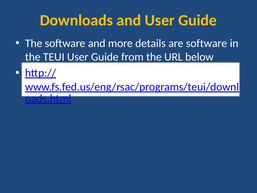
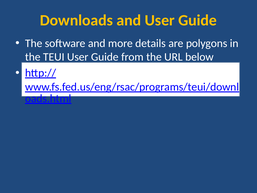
are software: software -> polygons
